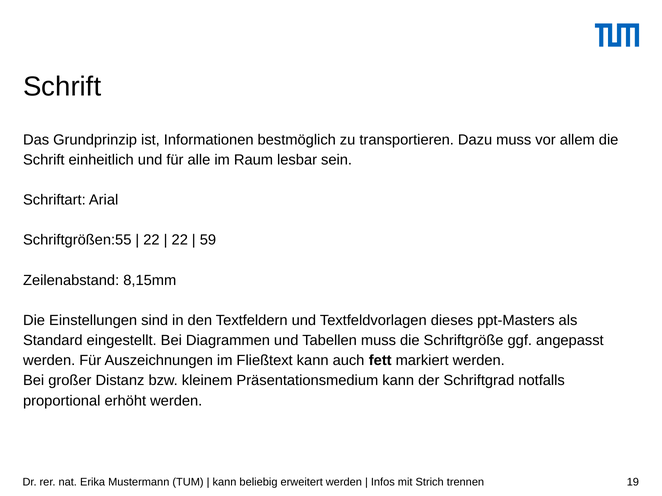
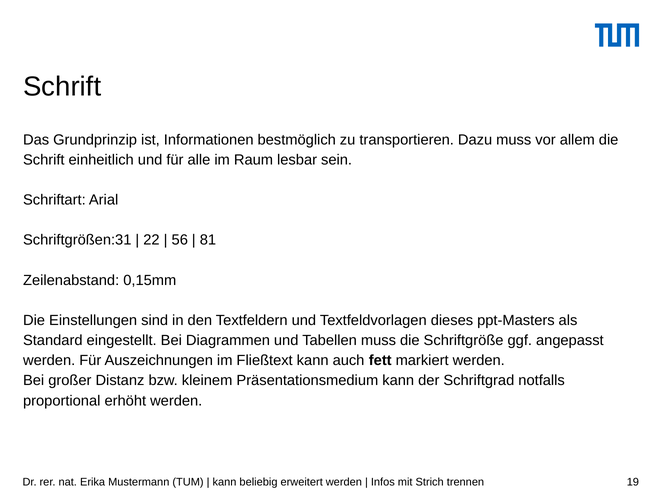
Schriftgrößen:55: Schriftgrößen:55 -> Schriftgrößen:31
22 at (180, 240): 22 -> 56
59: 59 -> 81
8,15mm: 8,15mm -> 0,15mm
